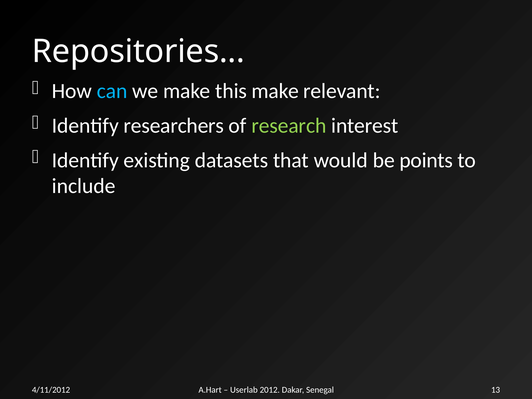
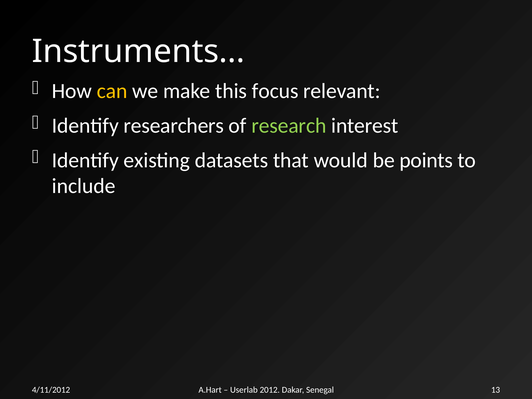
Repositories: Repositories -> Instruments
can colour: light blue -> yellow
this make: make -> focus
